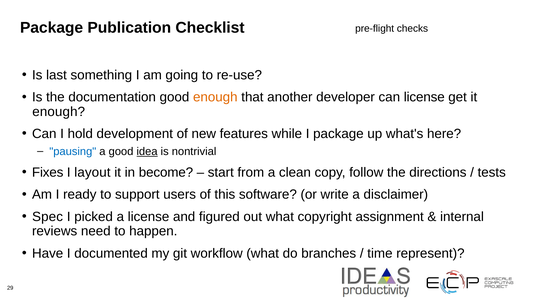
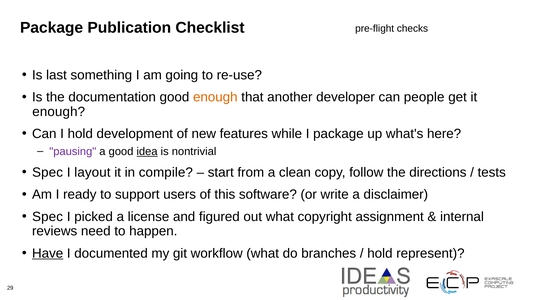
can license: license -> people
pausing colour: blue -> purple
Fixes at (48, 173): Fixes -> Spec
become: become -> compile
Have underline: none -> present
time at (380, 254): time -> hold
